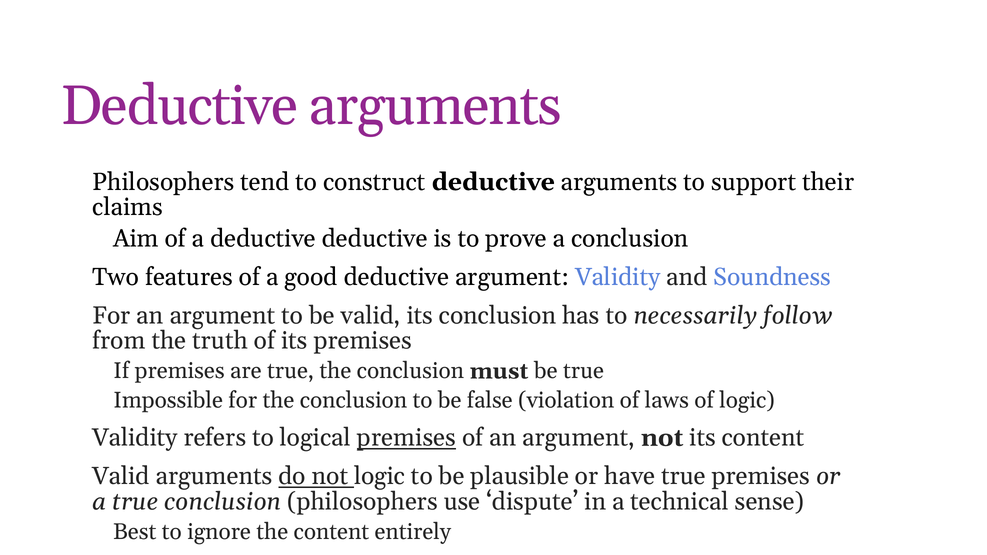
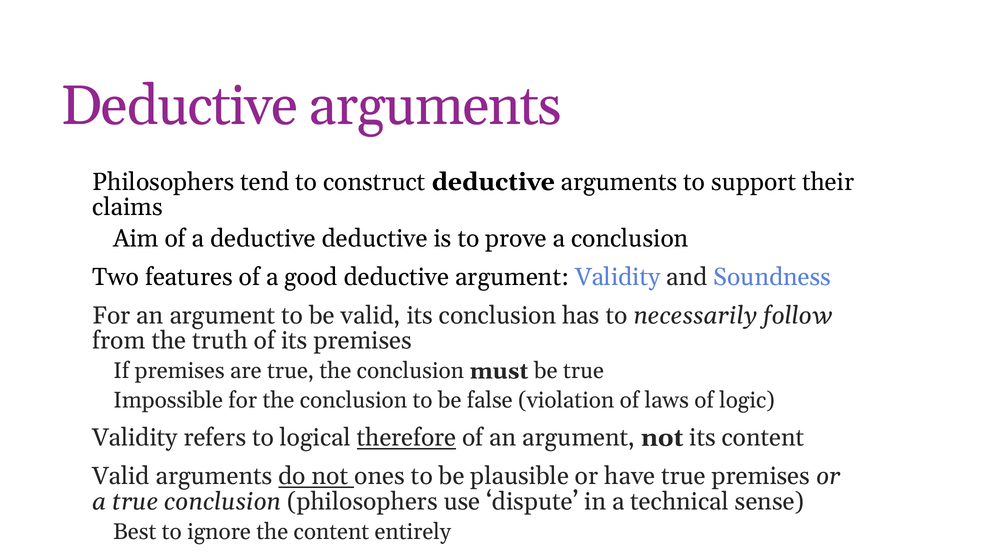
logical premises: premises -> therefore
not logic: logic -> ones
